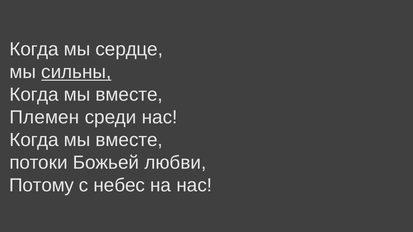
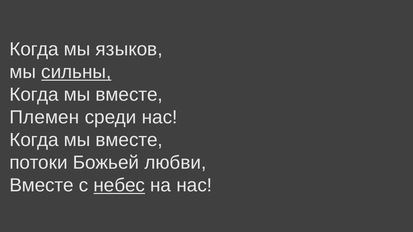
сердце: сердце -> языков
Потому at (42, 186): Потому -> Вместе
небес underline: none -> present
